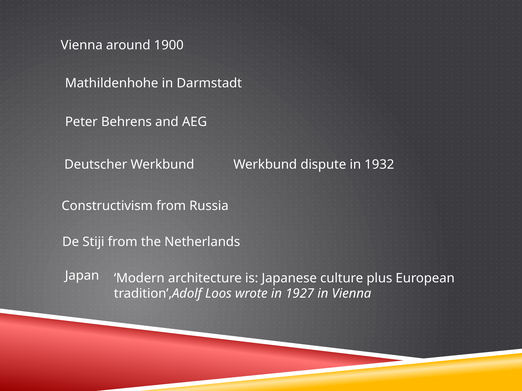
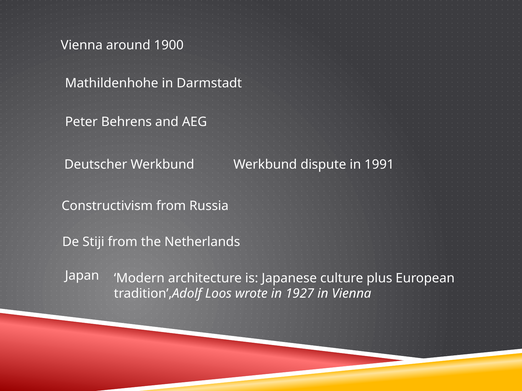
1932: 1932 -> 1991
